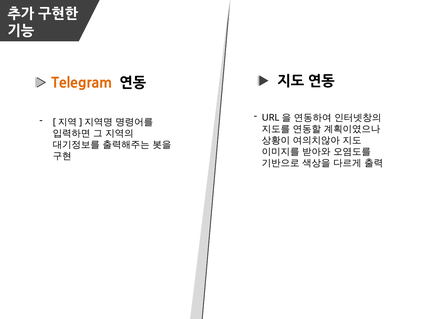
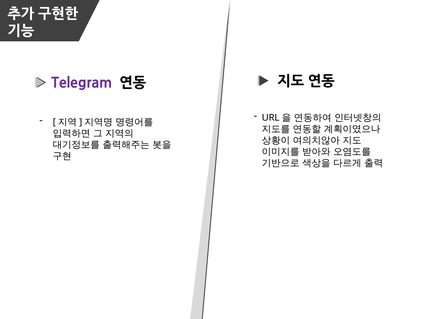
Telegram colour: orange -> purple
